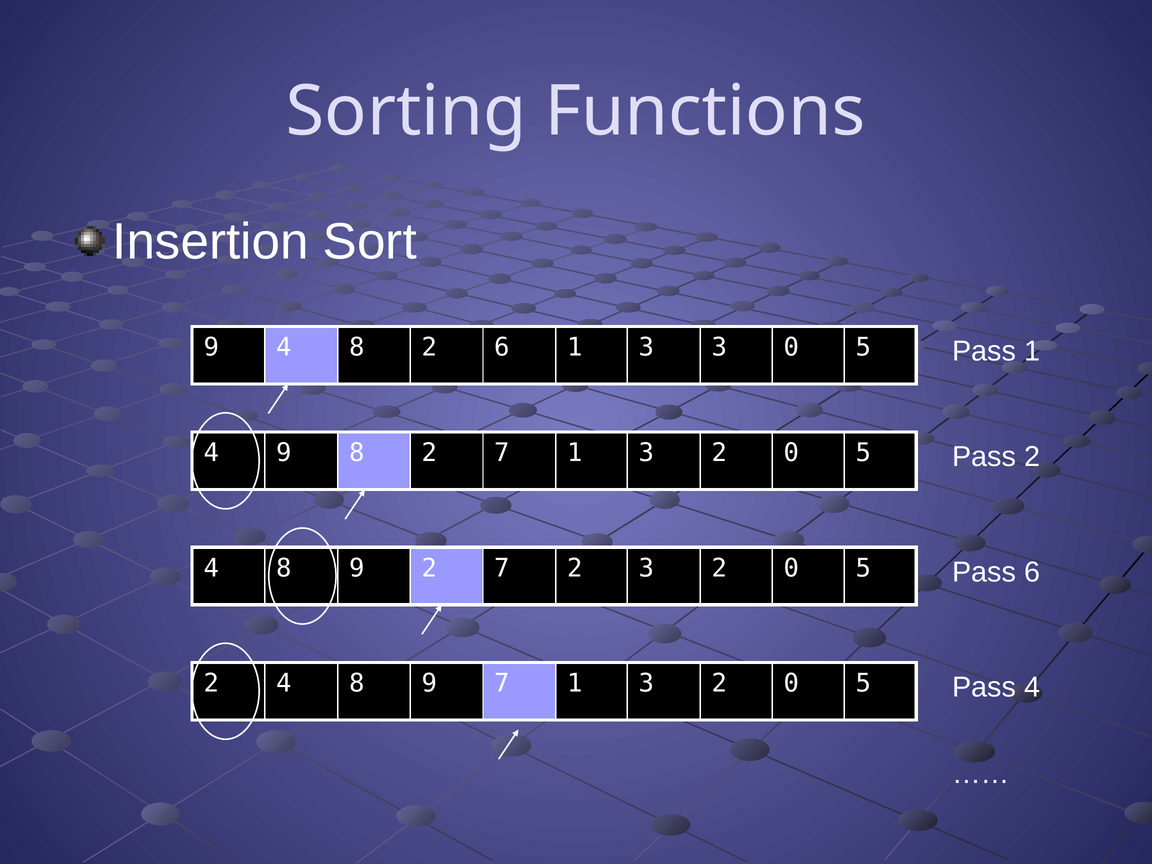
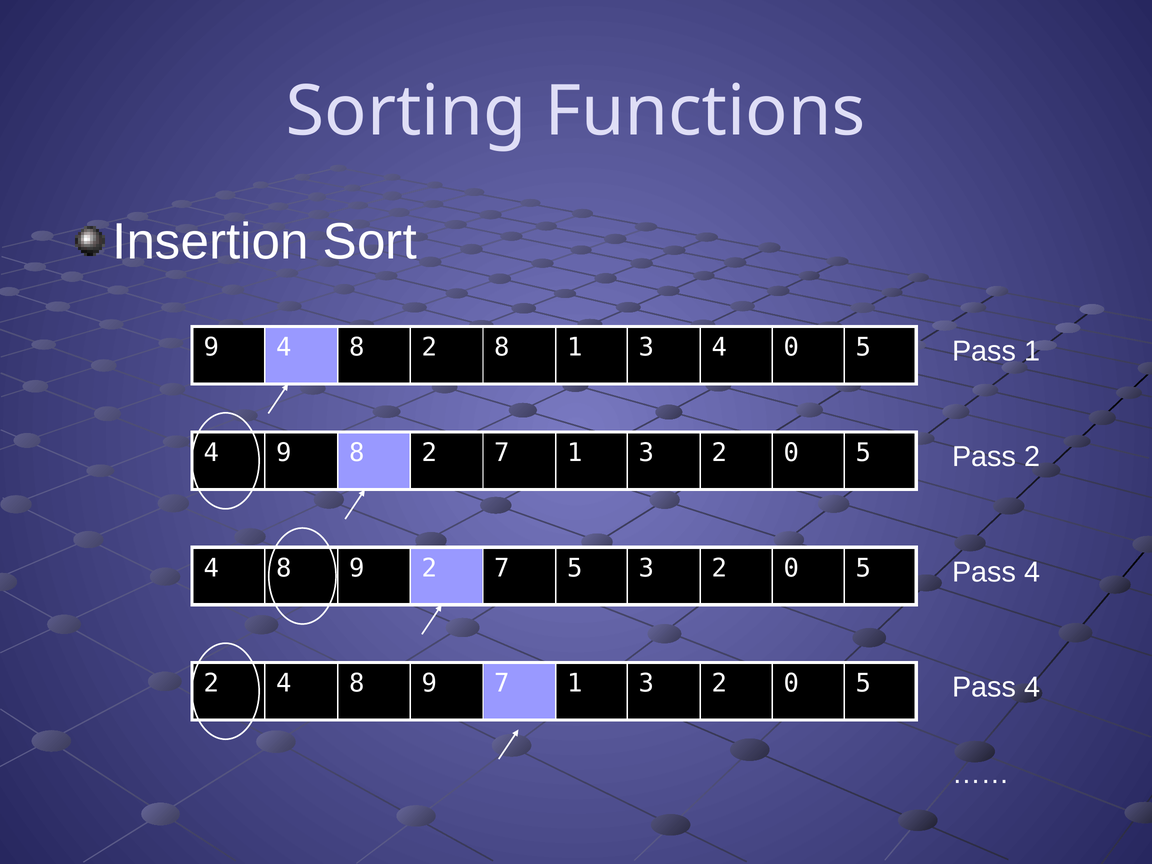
2 6: 6 -> 8
3 3: 3 -> 4
7 2: 2 -> 5
6 at (1032, 572): 6 -> 4
